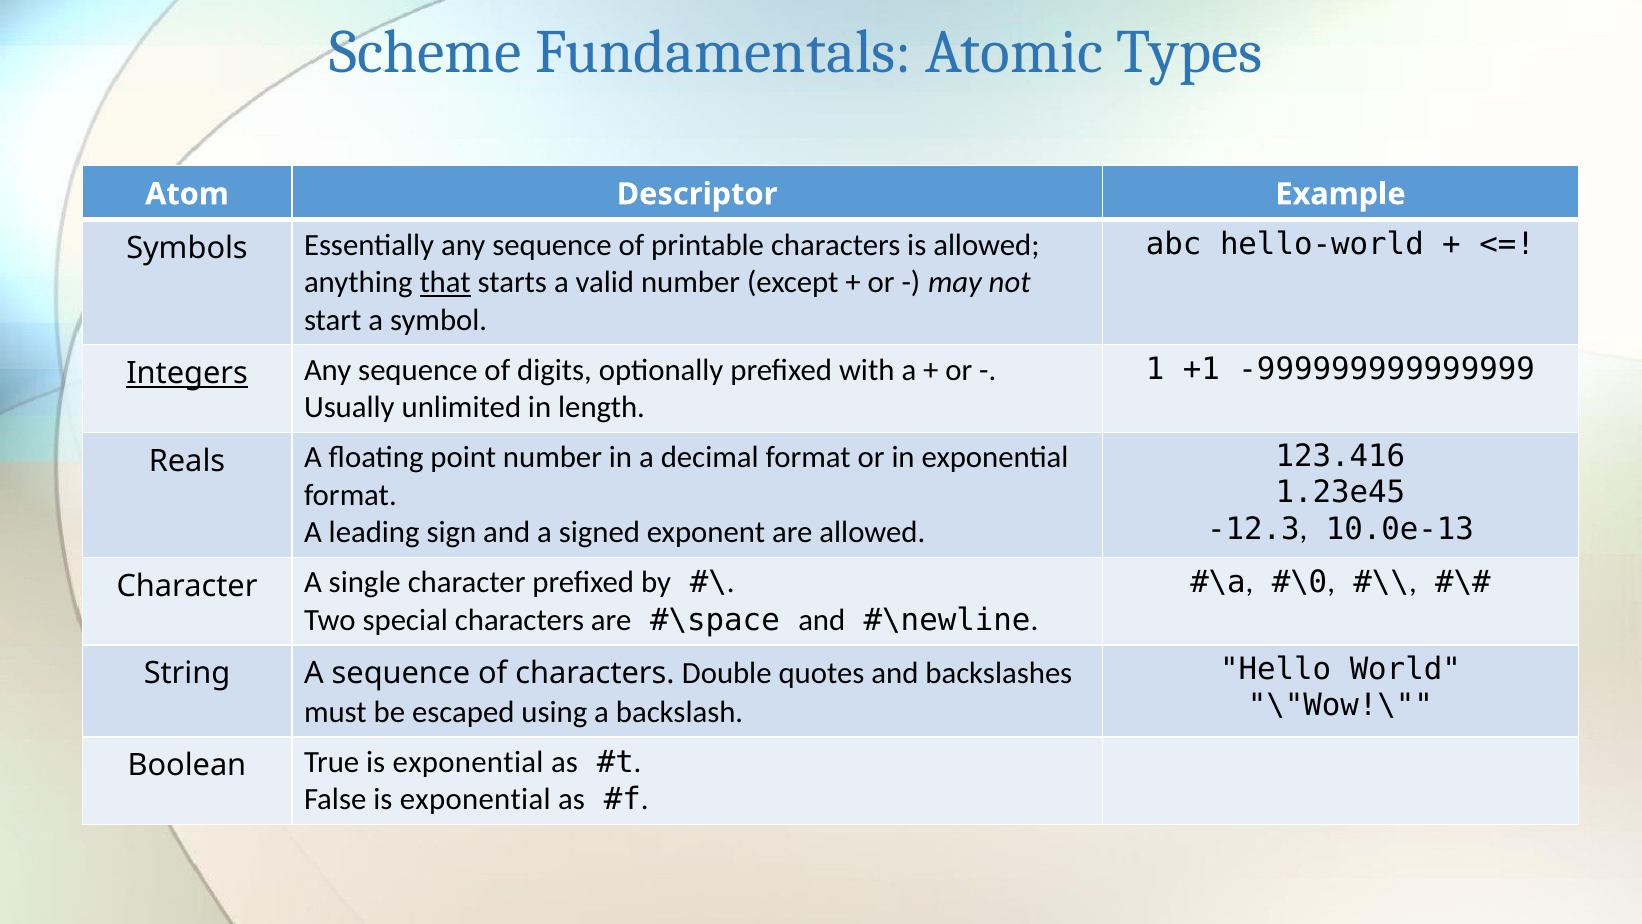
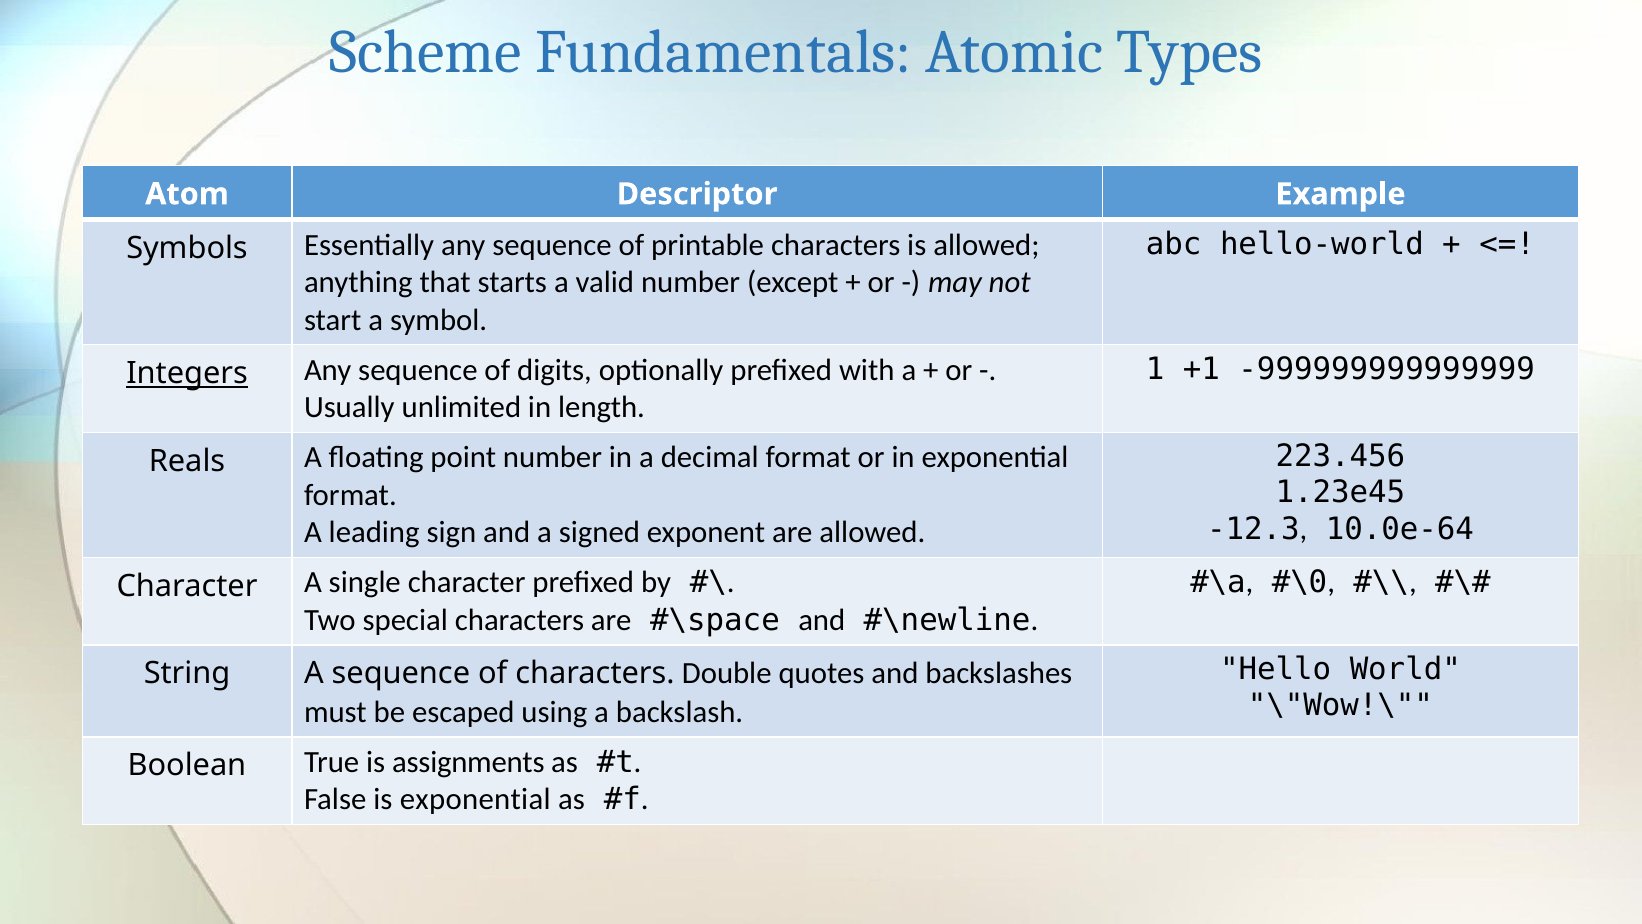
that underline: present -> none
123.416: 123.416 -> 223.456
10.0e-13: 10.0e-13 -> 10.0e-64
True is exponential: exponential -> assignments
